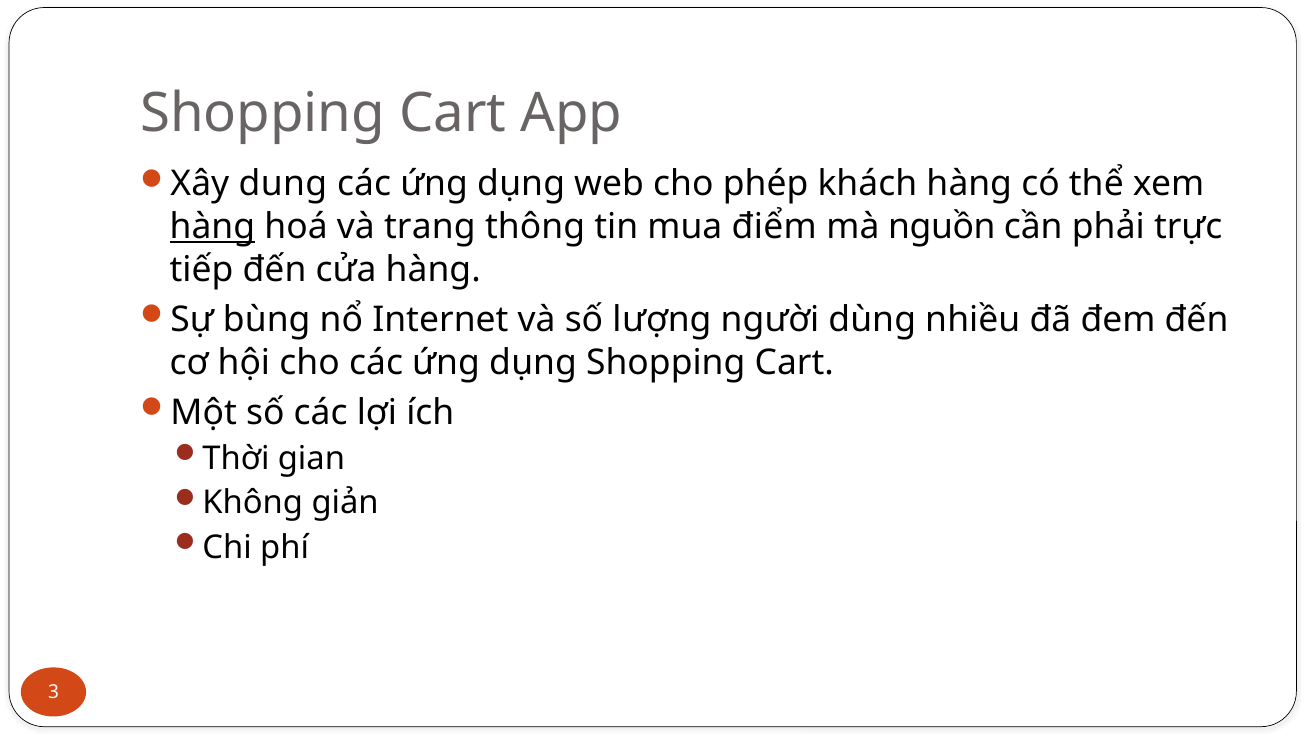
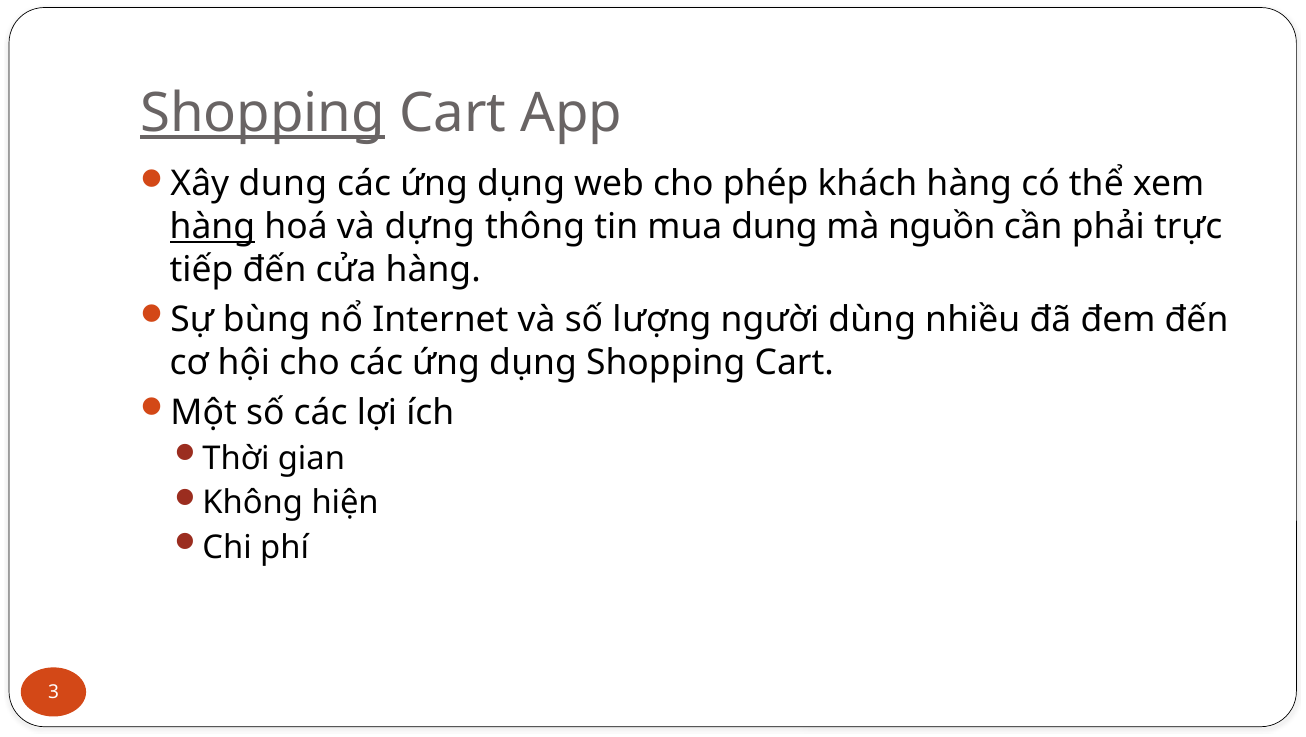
Shopping at (263, 113) underline: none -> present
trang: trang -> dựng
mua điểm: điểm -> dung
giản: giản -> hiện
